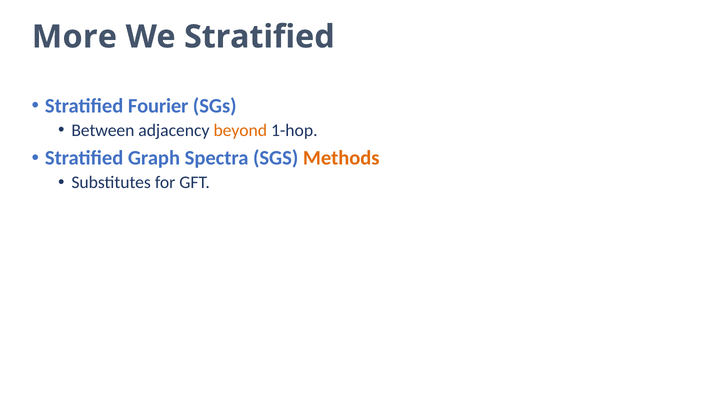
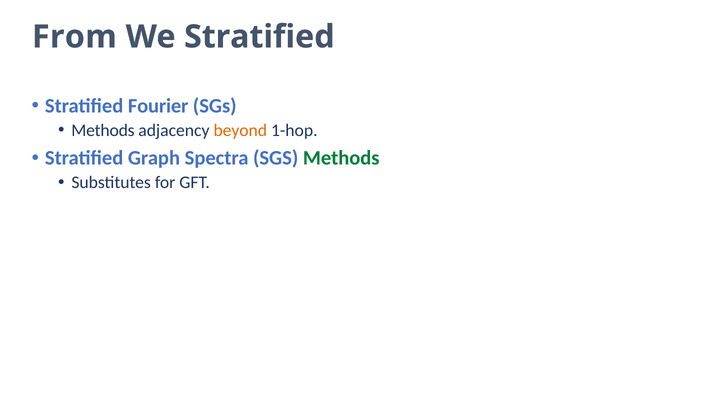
More: More -> From
Between at (103, 130): Between -> Methods
Methods at (341, 158) colour: orange -> green
